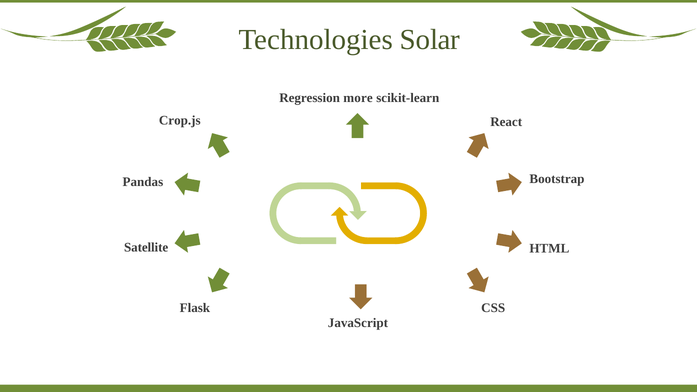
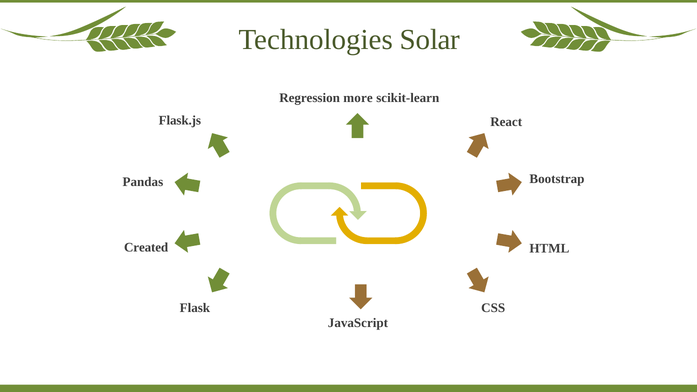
Crop.js: Crop.js -> Flask.js
Satellite: Satellite -> Created
